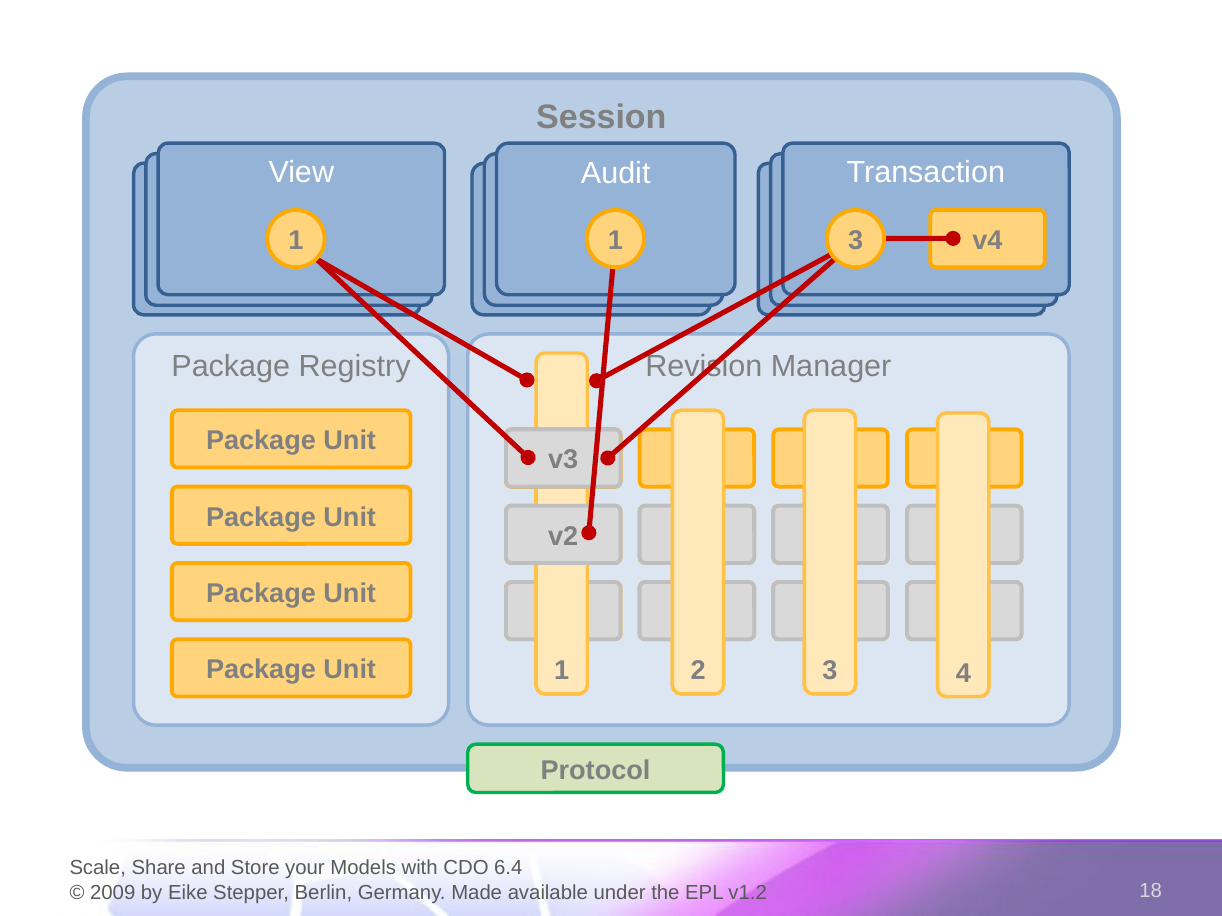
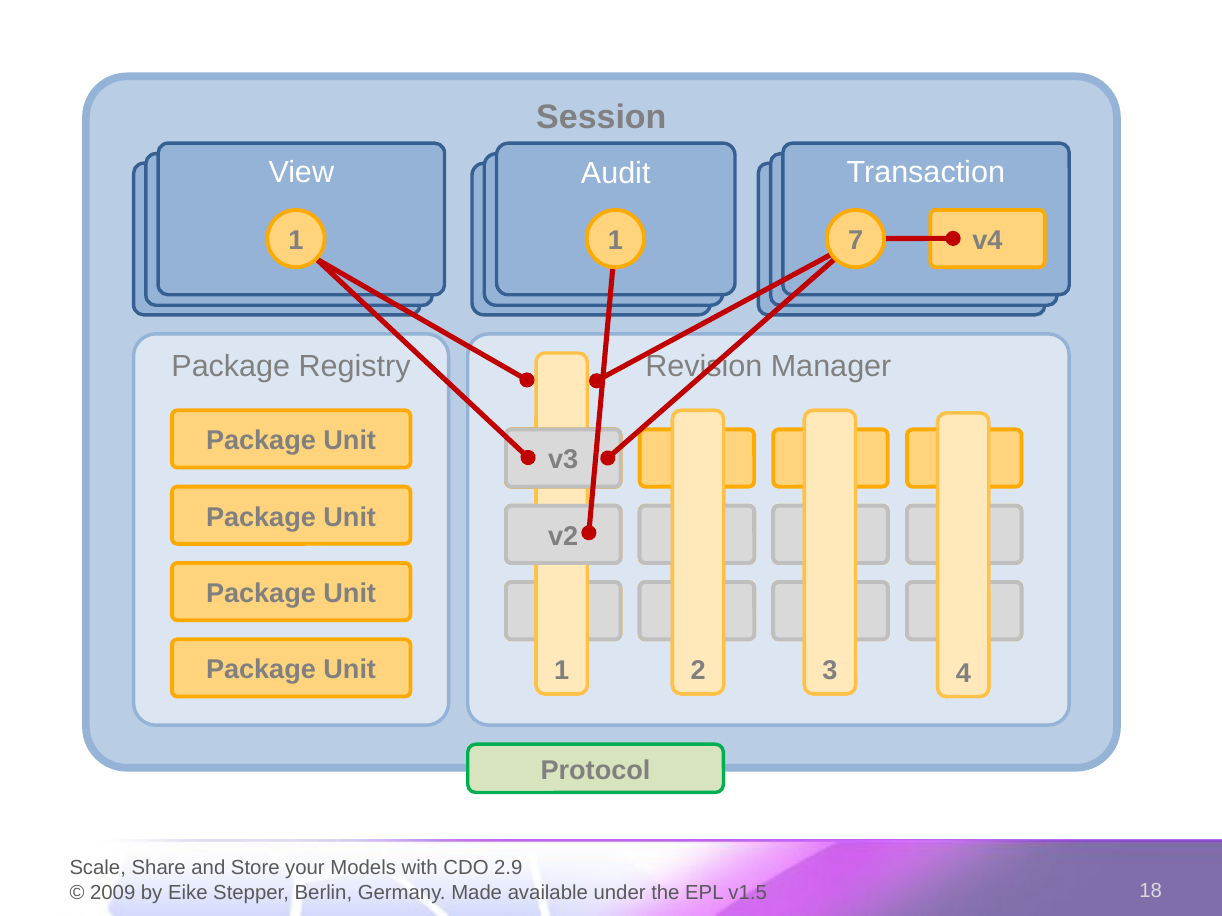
1 3: 3 -> 7
6.4: 6.4 -> 2.9
v1.2: v1.2 -> v1.5
